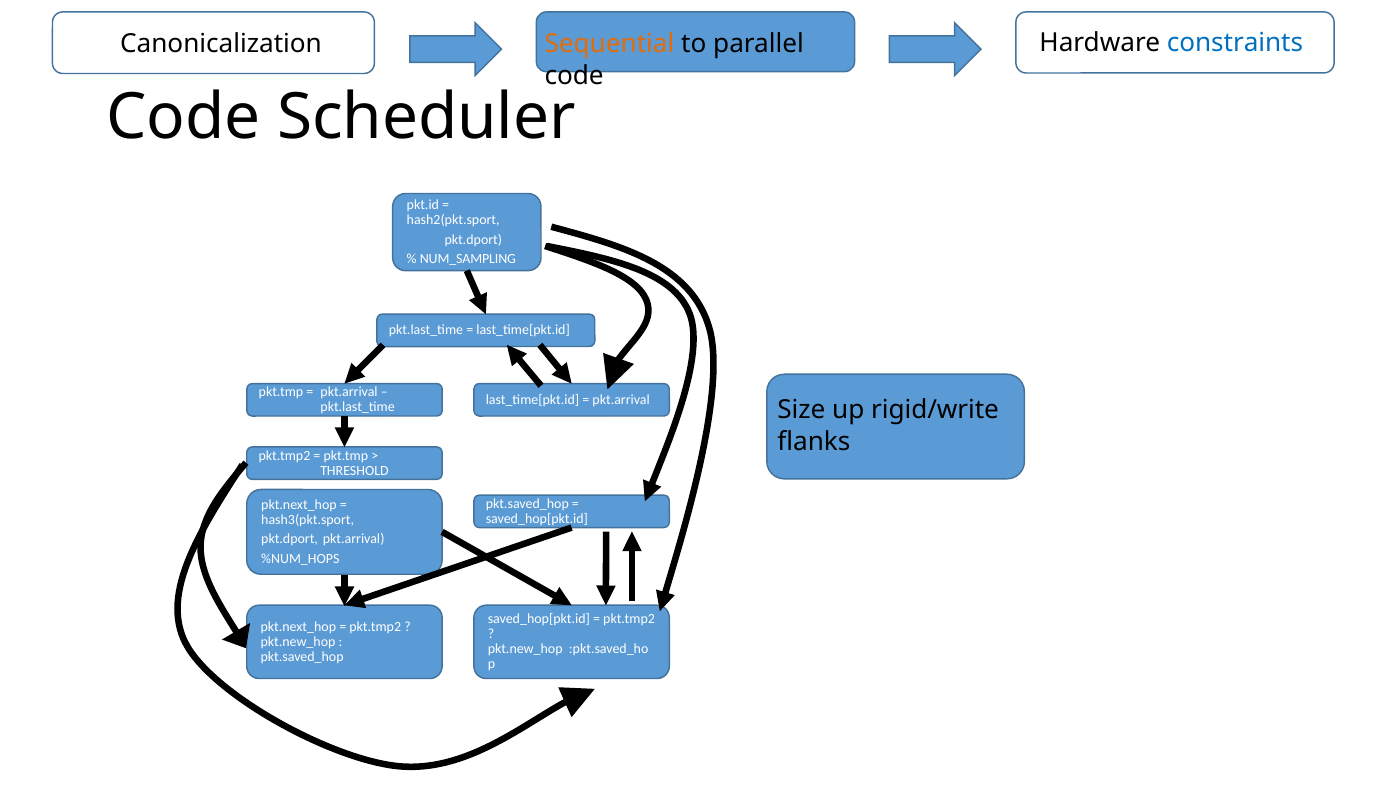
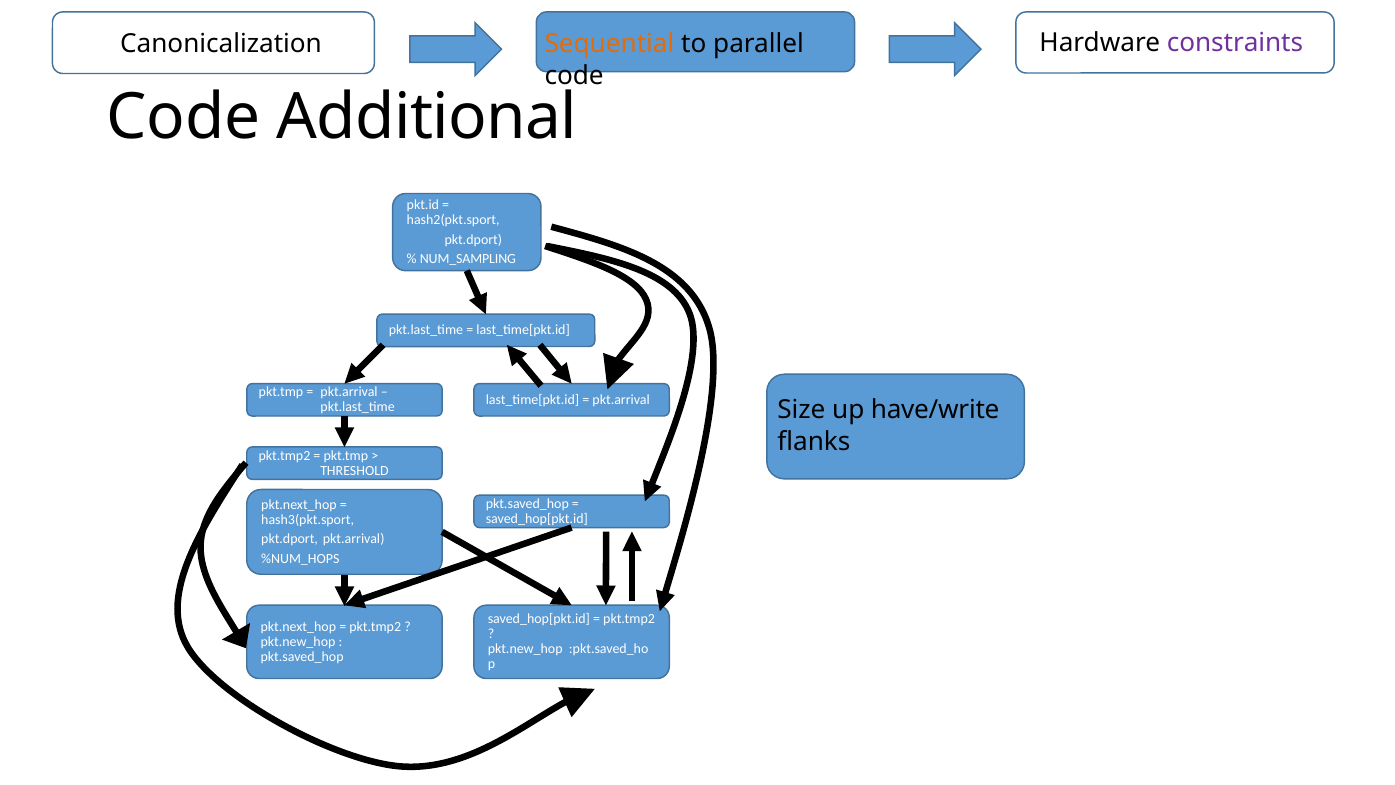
constraints colour: blue -> purple
Scheduler: Scheduler -> Additional
rigid/write: rigid/write -> have/write
